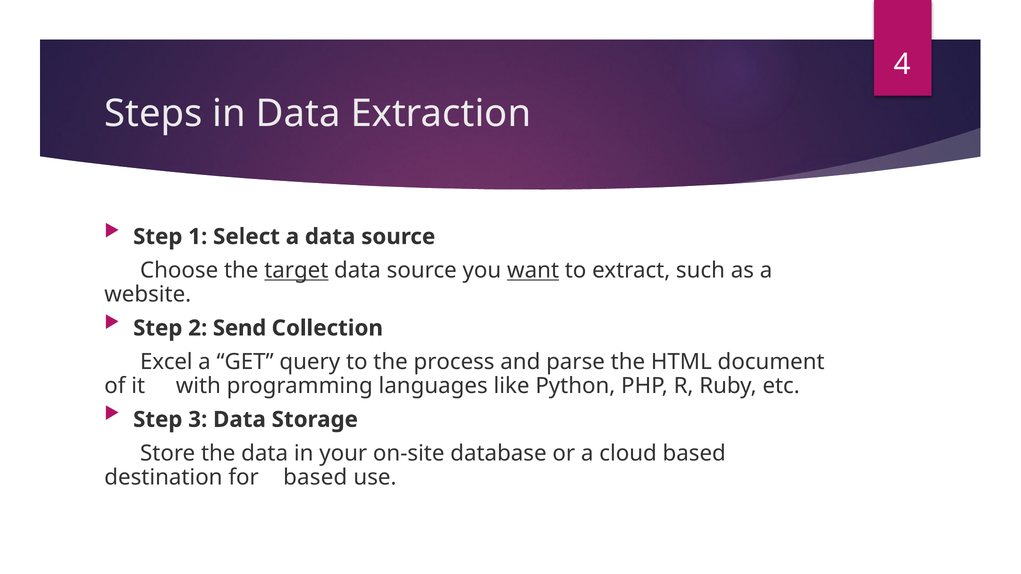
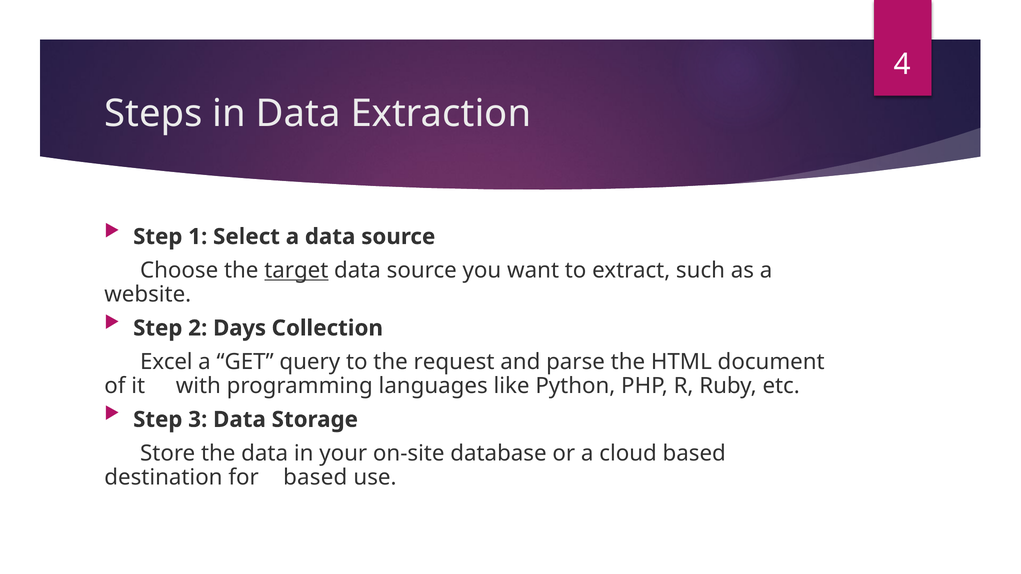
want underline: present -> none
Send: Send -> Days
process: process -> request
